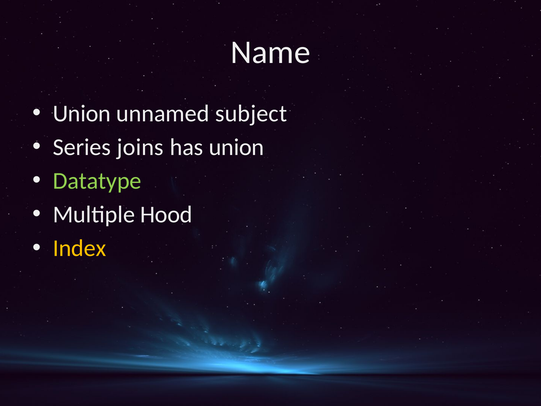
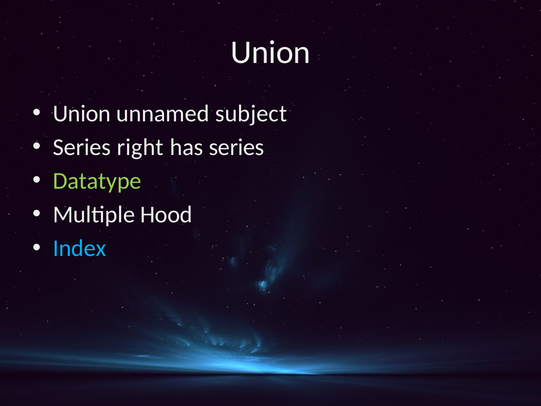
Name at (270, 52): Name -> Union
joins: joins -> right
has union: union -> series
Index colour: yellow -> light blue
